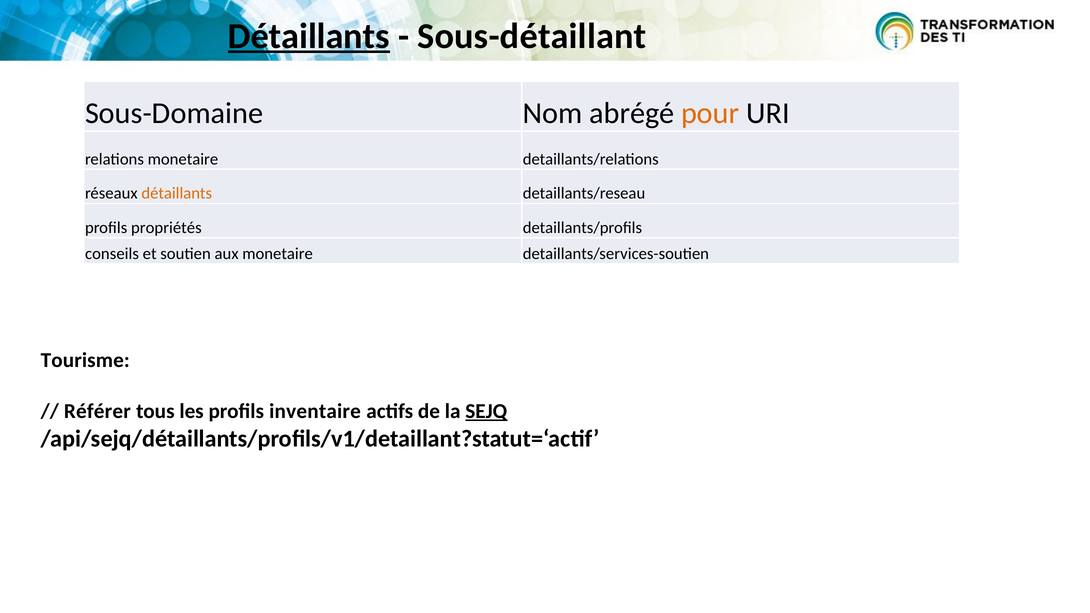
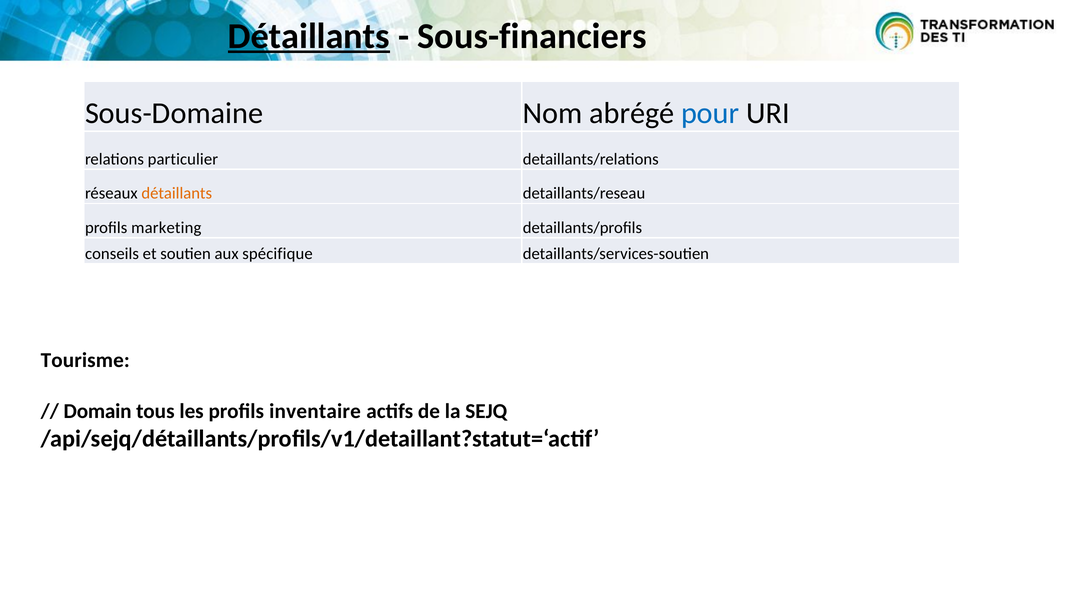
Sous-détaillant: Sous-détaillant -> Sous-financiers
pour colour: orange -> blue
relations monetaire: monetaire -> particulier
propriétés: propriétés -> marketing
aux monetaire: monetaire -> spécifique
Référer: Référer -> Domain
SEJQ underline: present -> none
